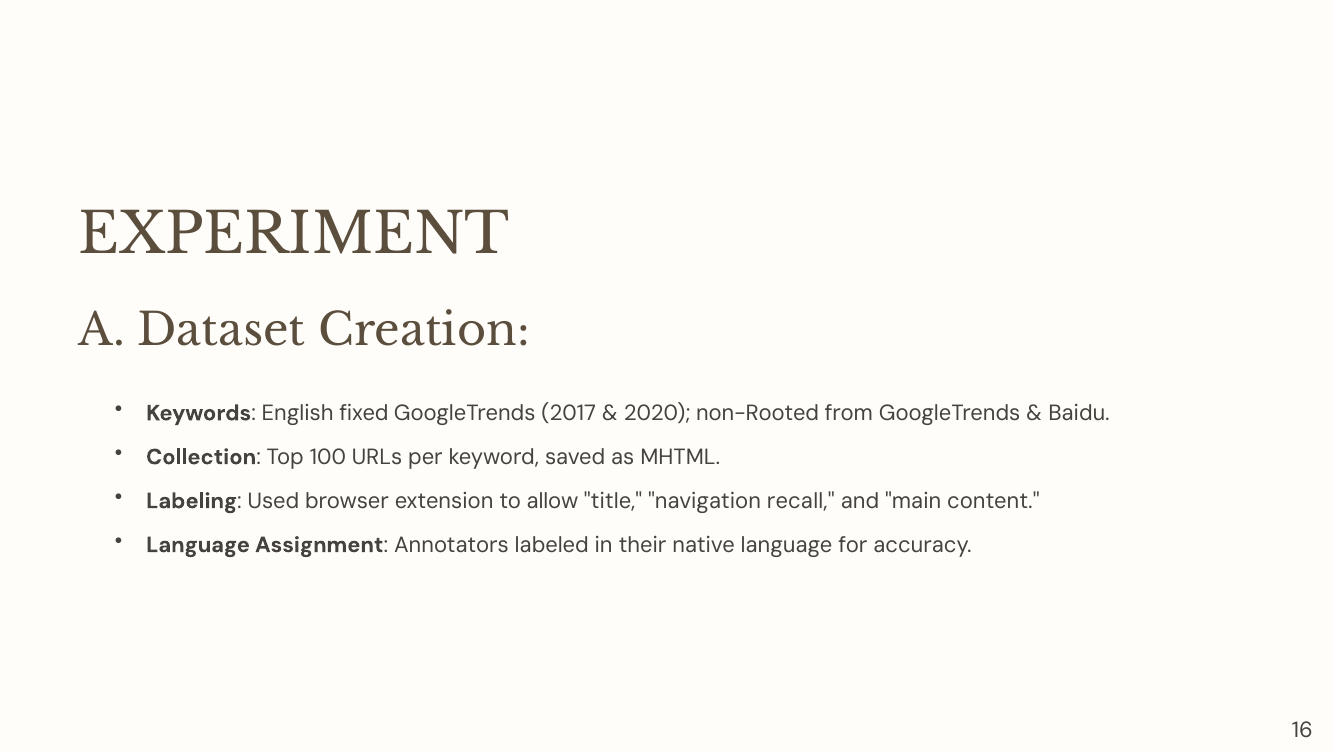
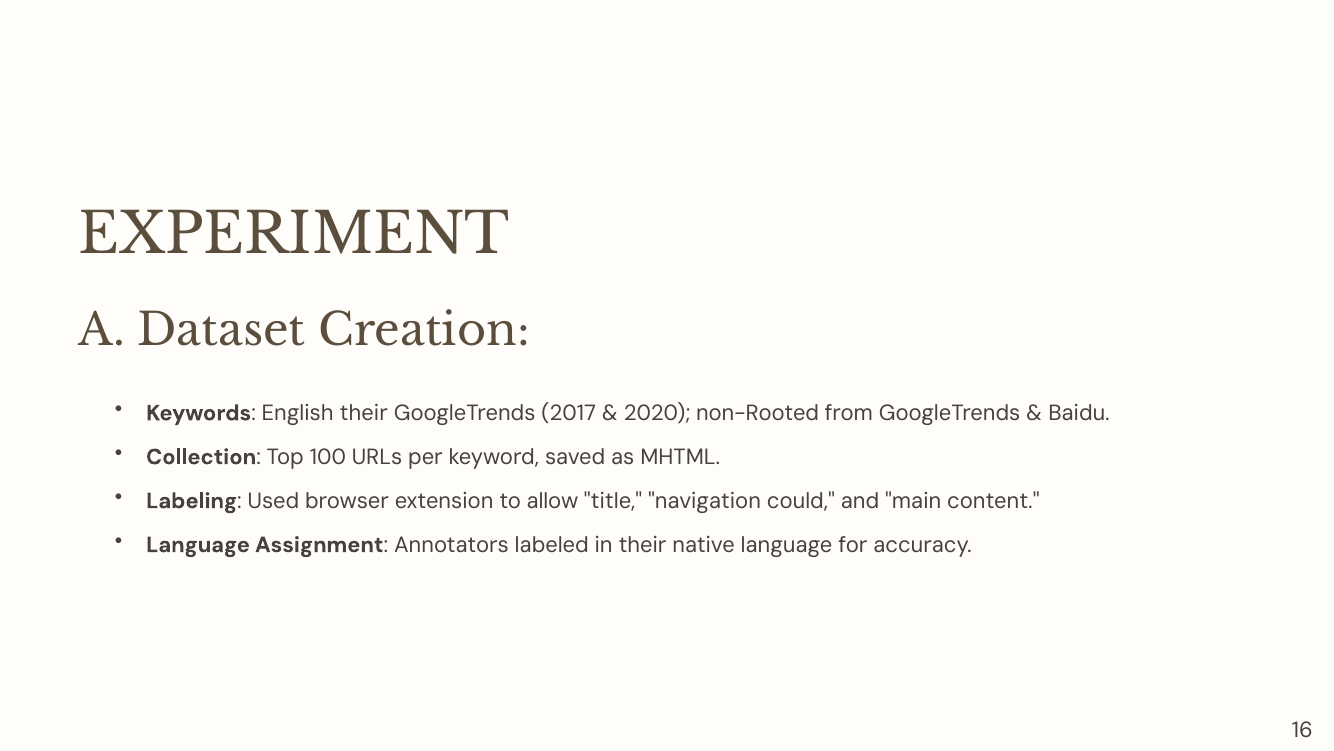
English fixed: fixed -> their
recall: recall -> could
